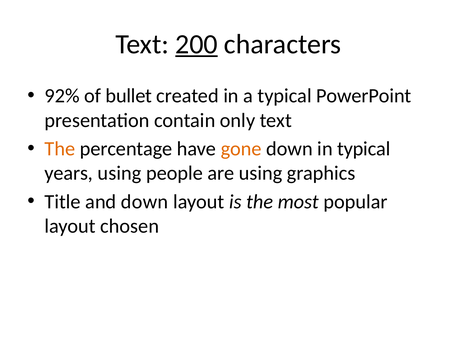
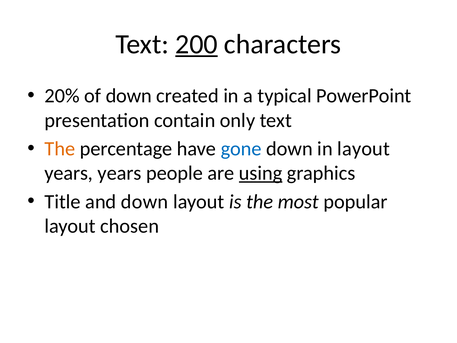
92%: 92% -> 20%
of bullet: bullet -> down
gone colour: orange -> blue
in typical: typical -> layout
years using: using -> years
using at (261, 173) underline: none -> present
